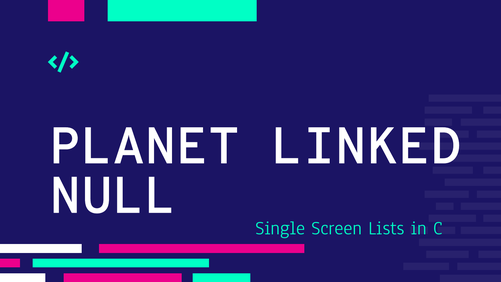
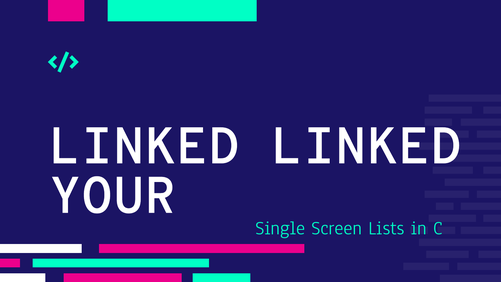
PLANET at (145, 146): PLANET -> LINKED
NULL: NULL -> YOUR
